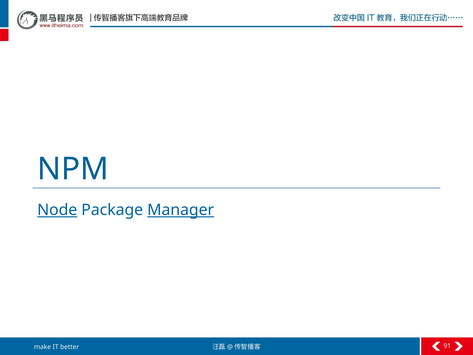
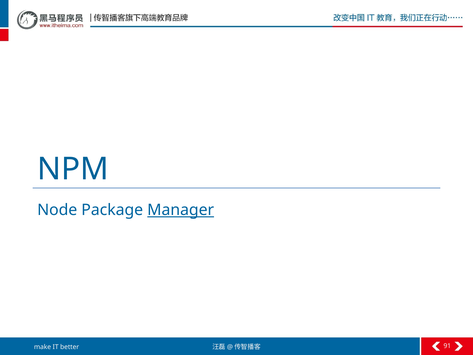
Node underline: present -> none
